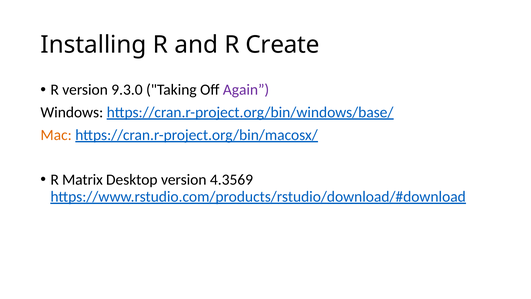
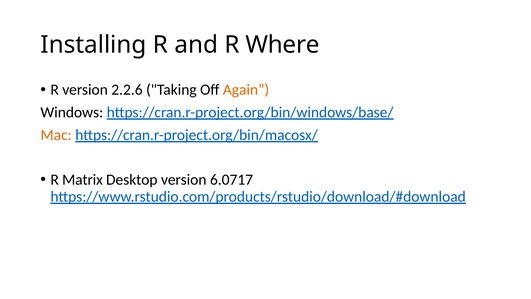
Create: Create -> Where
9.3.0: 9.3.0 -> 2.2.6
Again colour: purple -> orange
4.3569: 4.3569 -> 6.0717
